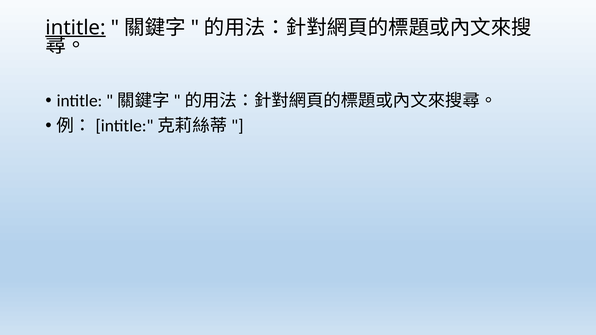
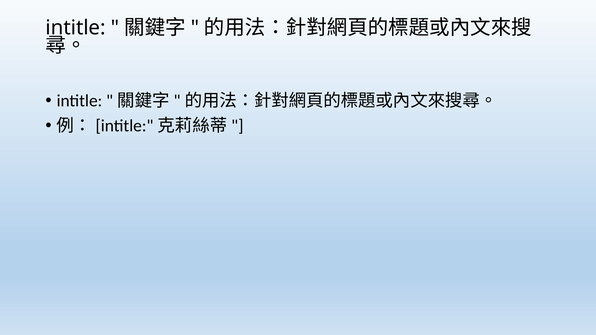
intitle at (76, 28) underline: present -> none
